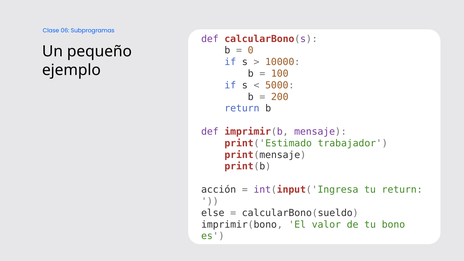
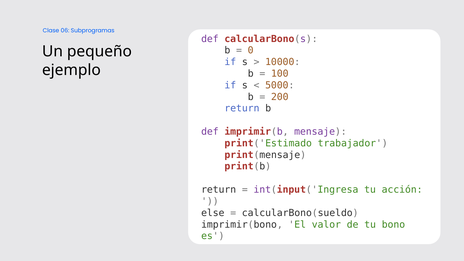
acción at (219, 190): acción -> return
tu return: return -> acción
